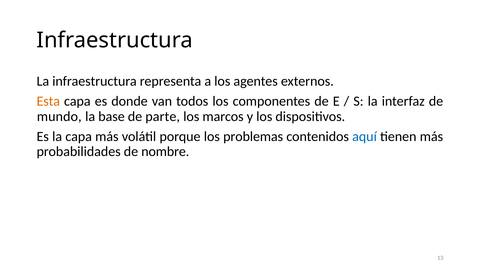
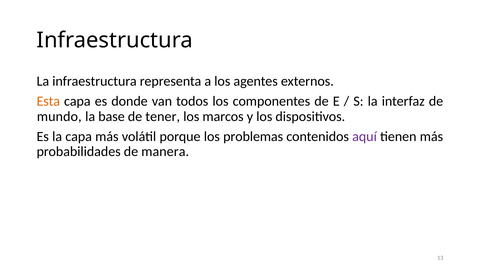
parte: parte -> tener
aquí colour: blue -> purple
nombre: nombre -> manera
